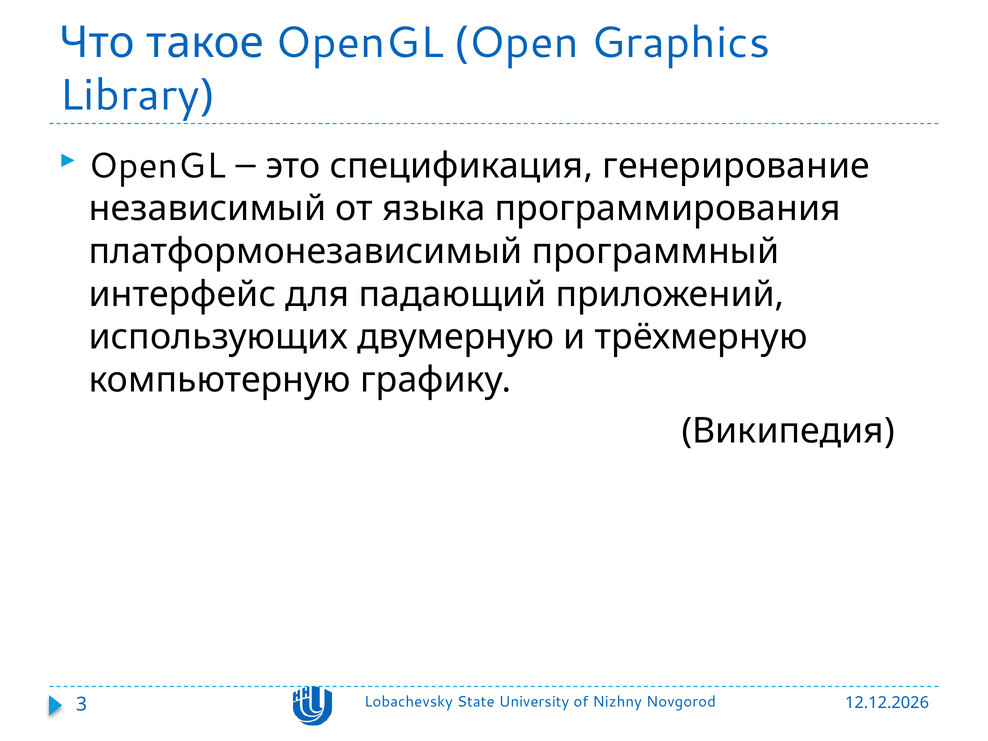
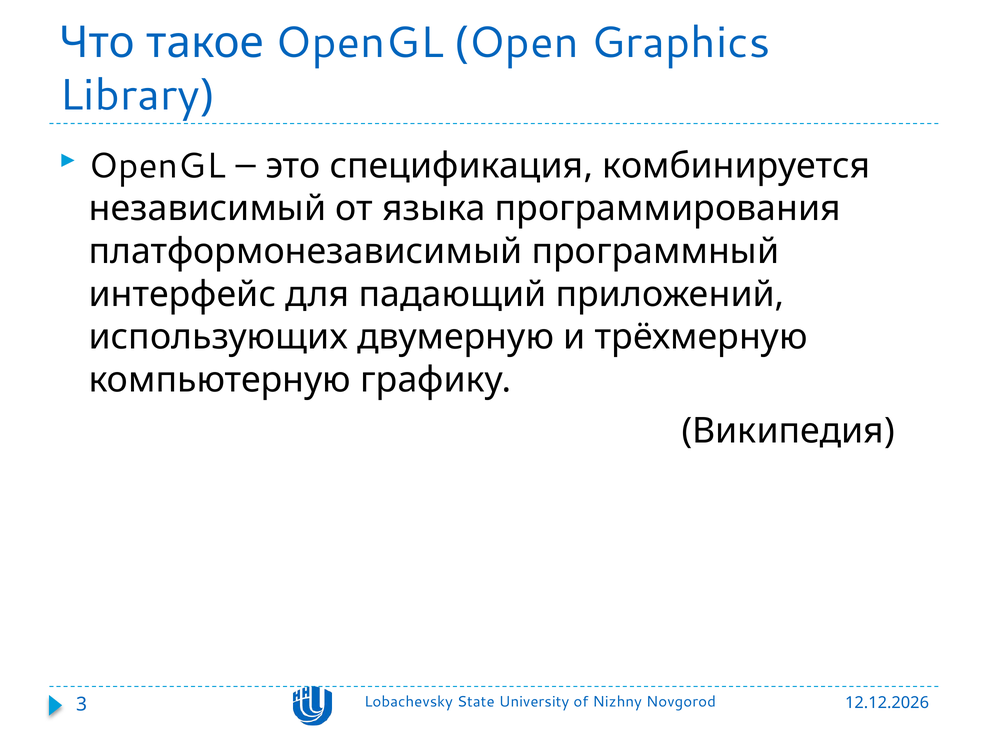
генерирование: генерирование -> комбинируется
